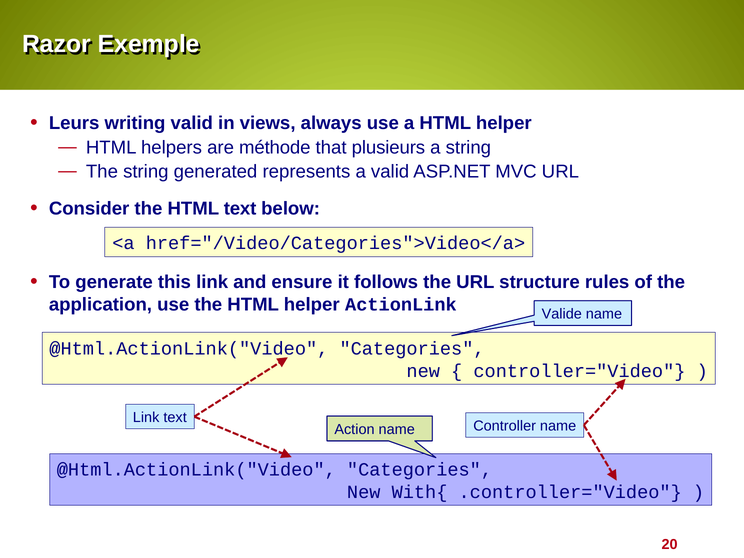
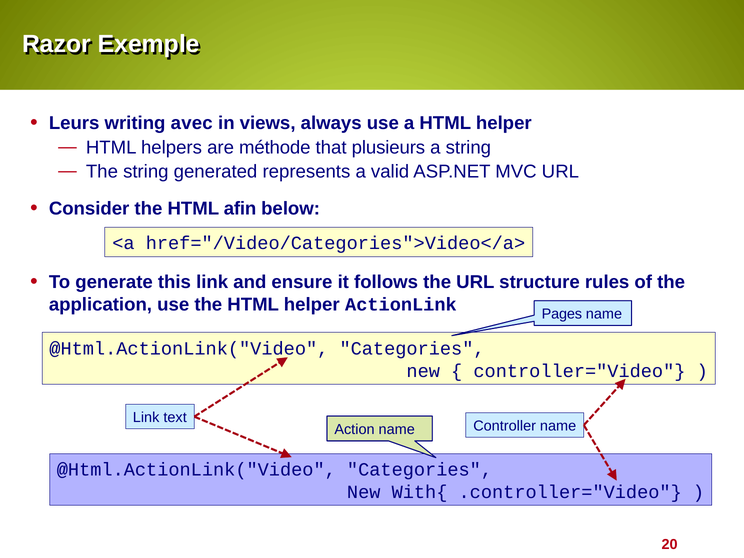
writing valid: valid -> avec
HTML text: text -> afin
Valide: Valide -> Pages
